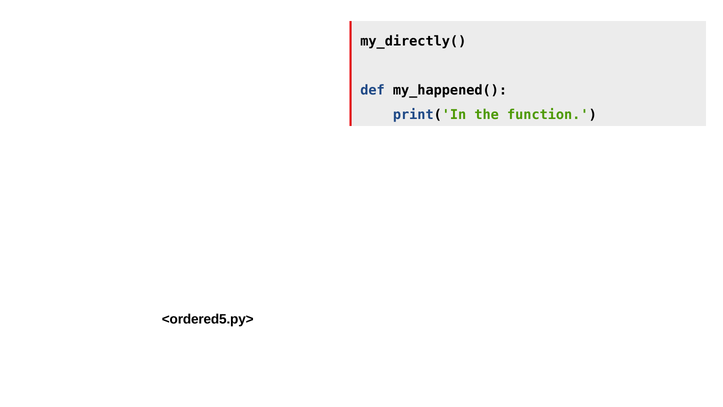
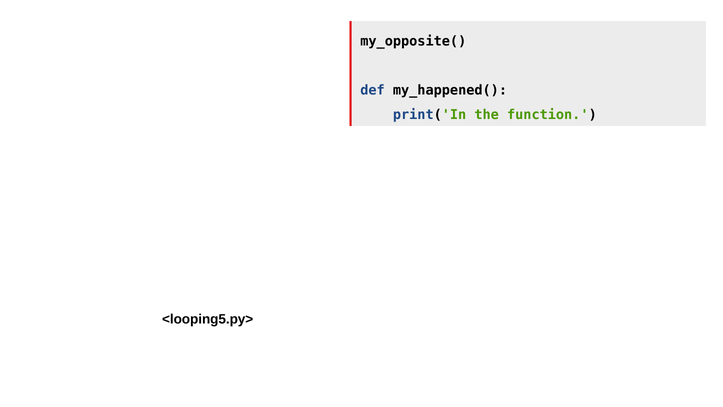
my_directly(: my_directly( -> my_opposite(
<ordered5.py>: <ordered5.py> -> <looping5.py>
